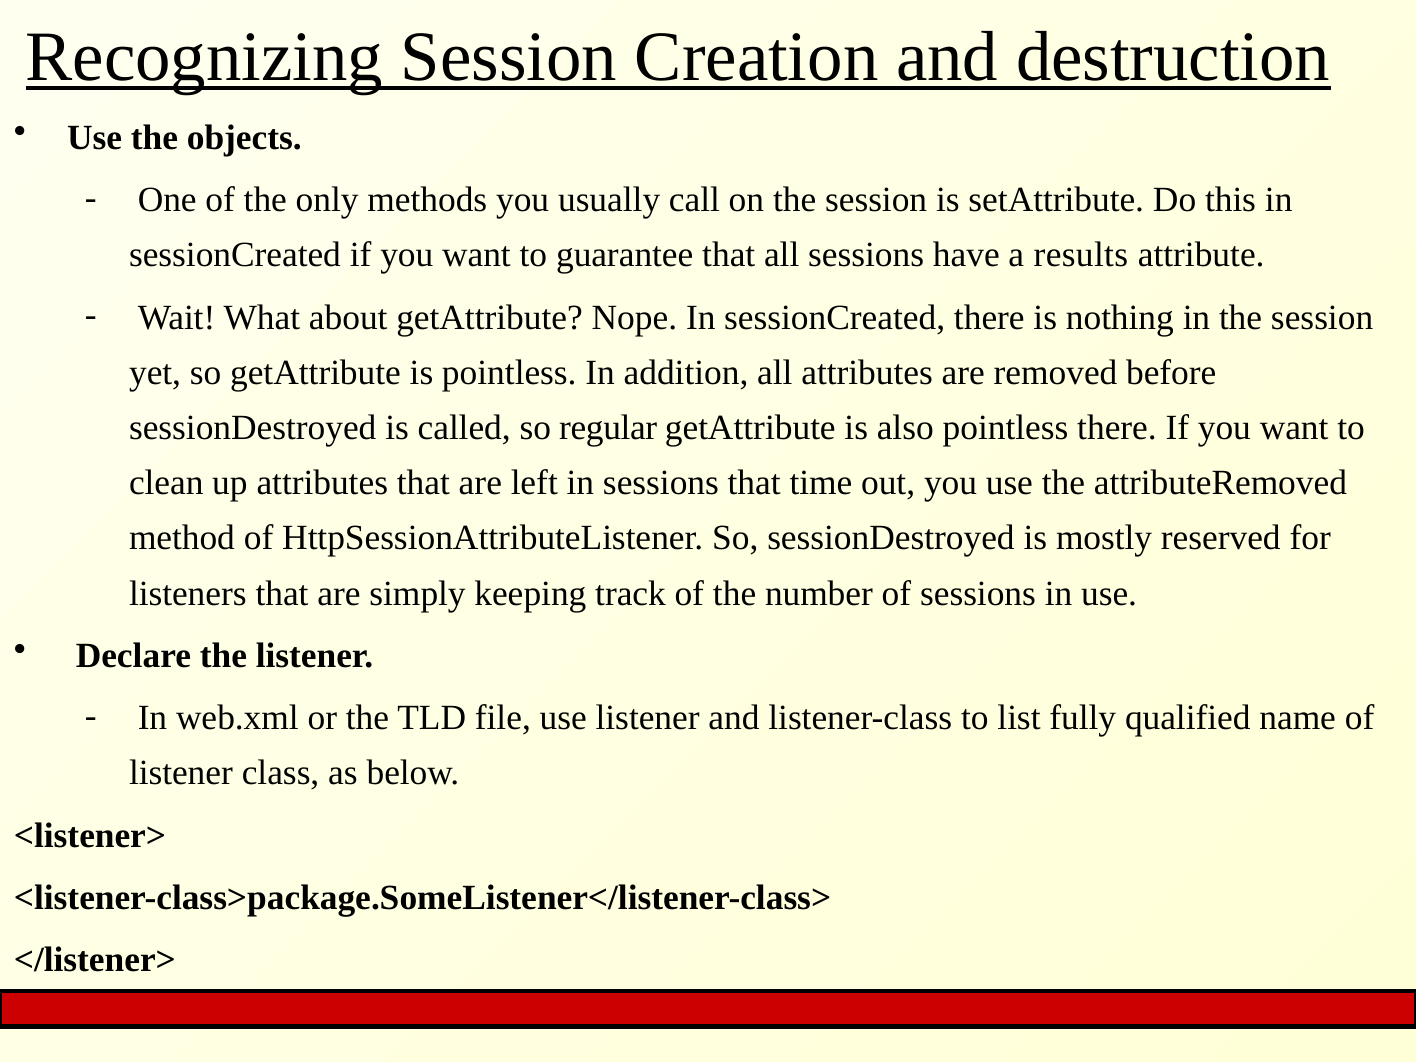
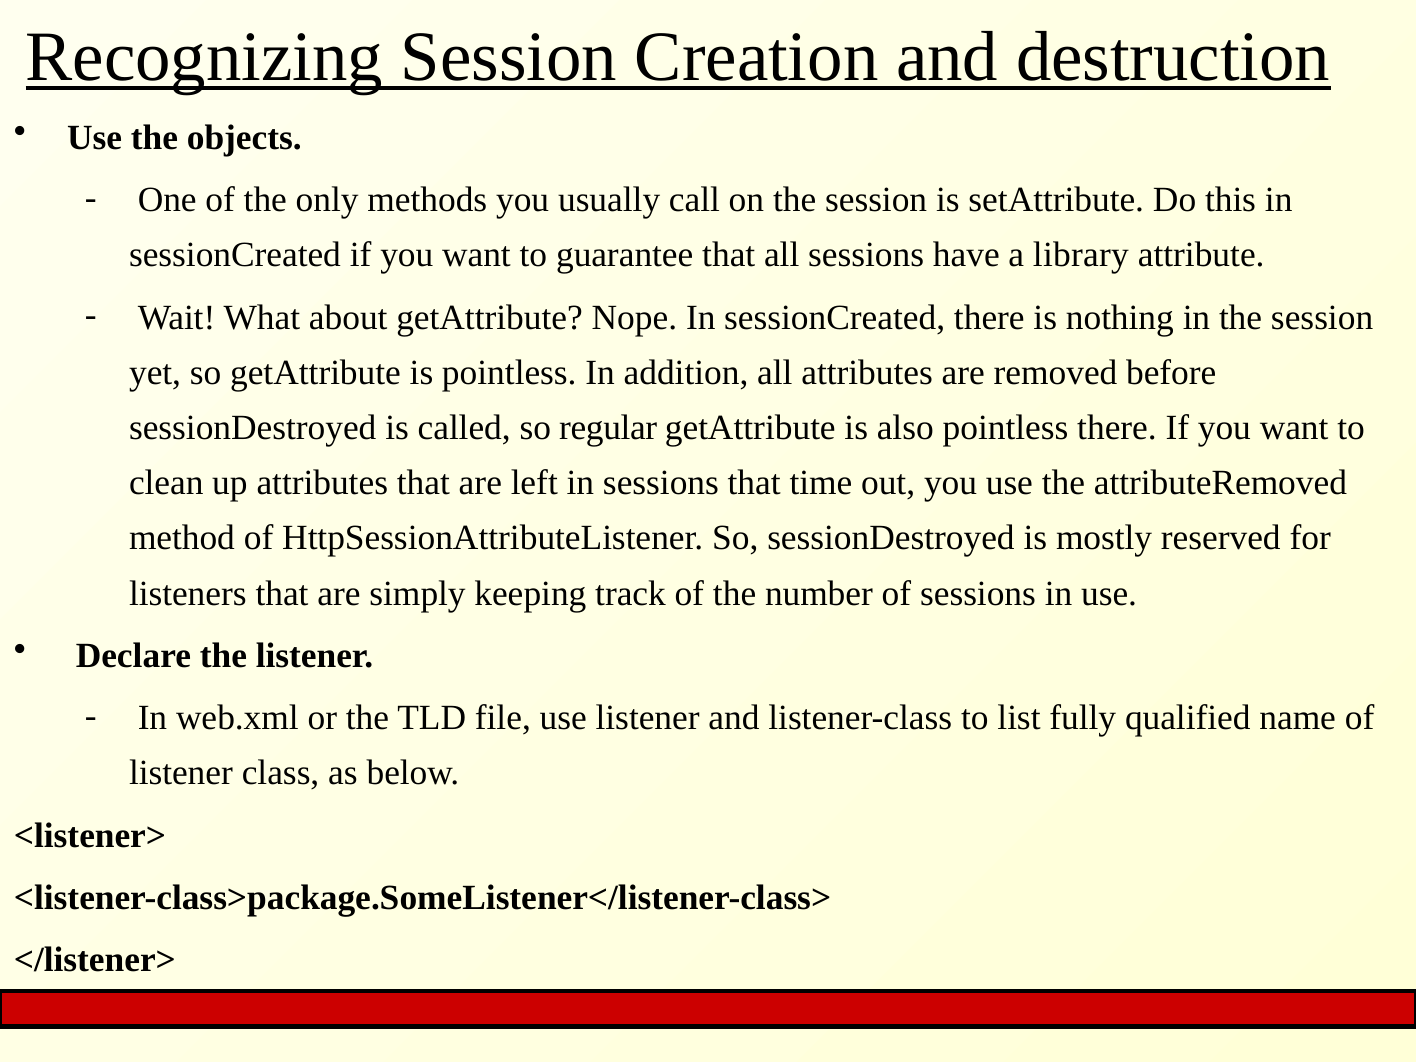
results: results -> library
